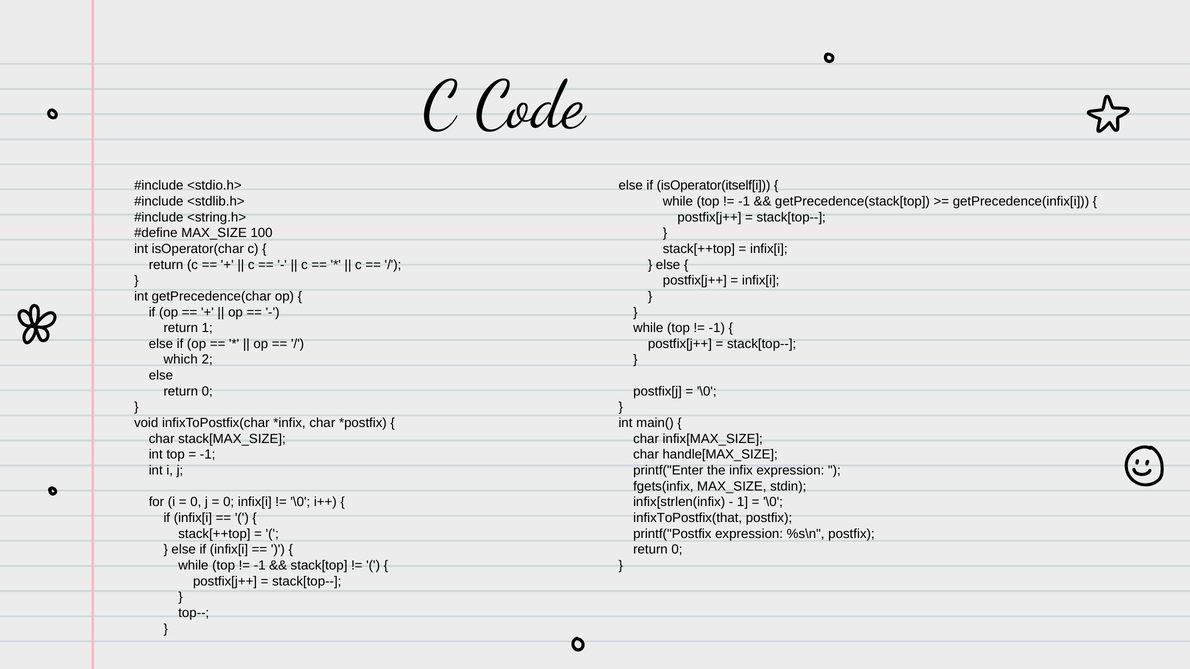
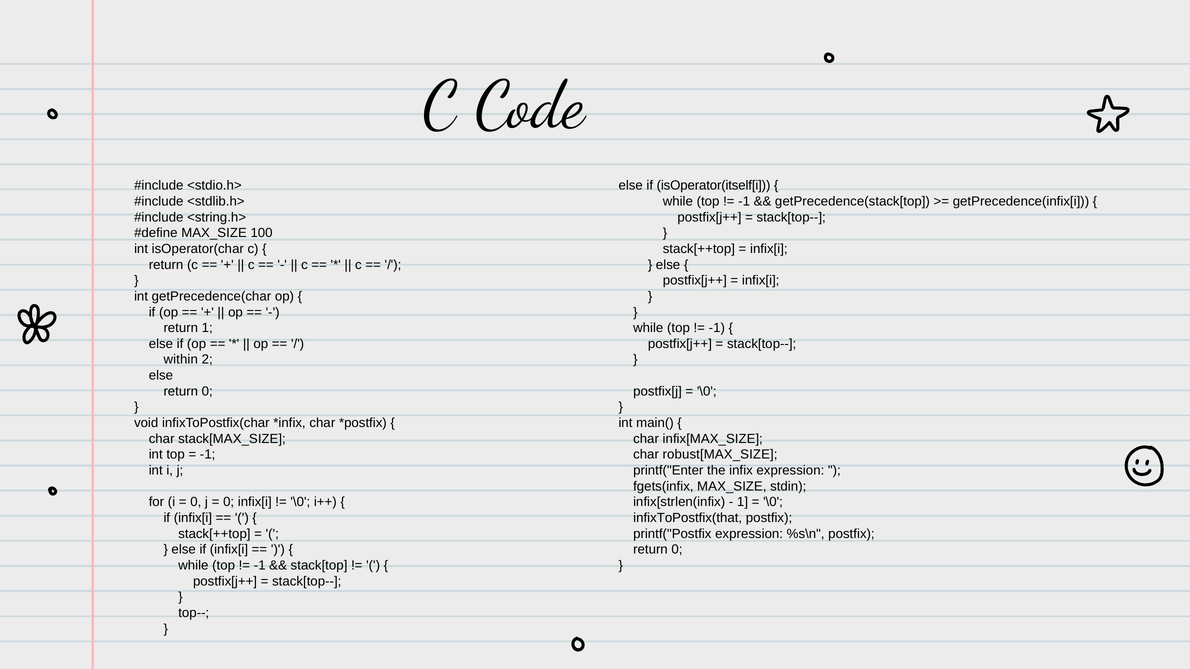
which: which -> within
handle[MAX_SIZE: handle[MAX_SIZE -> robust[MAX_SIZE
